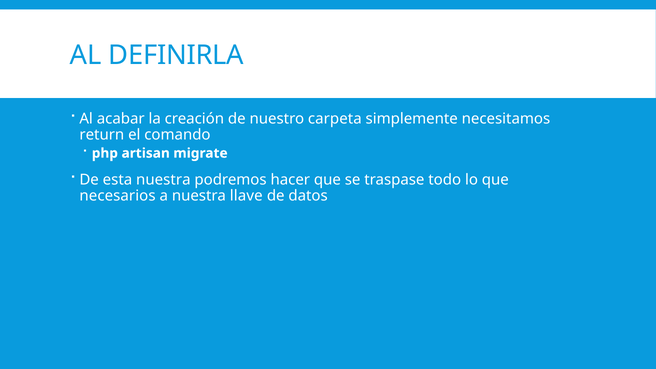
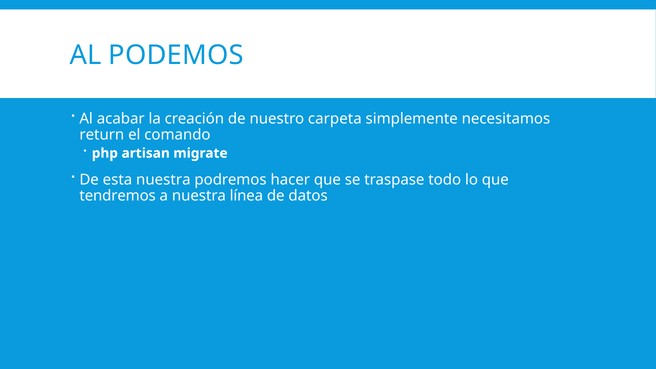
DEFINIRLA: DEFINIRLA -> PODEMOS
necesarios: necesarios -> tendremos
llave: llave -> línea
